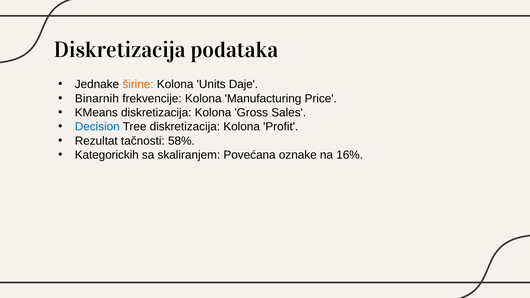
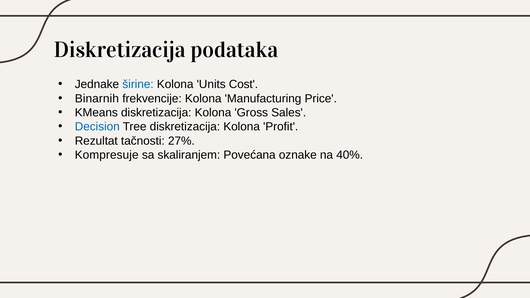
širine colour: orange -> blue
Daje: Daje -> Cost
58%: 58% -> 27%
Kategorickih: Kategorickih -> Kompresuje
16%: 16% -> 40%
